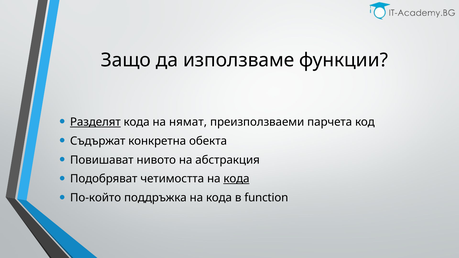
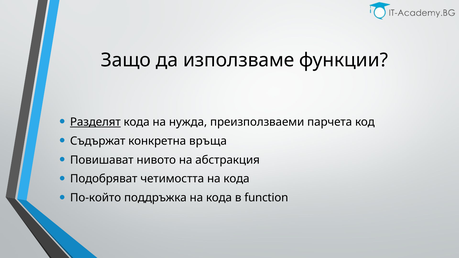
нямат: нямат -> нужда
обекта: обекта -> връща
кода at (236, 179) underline: present -> none
